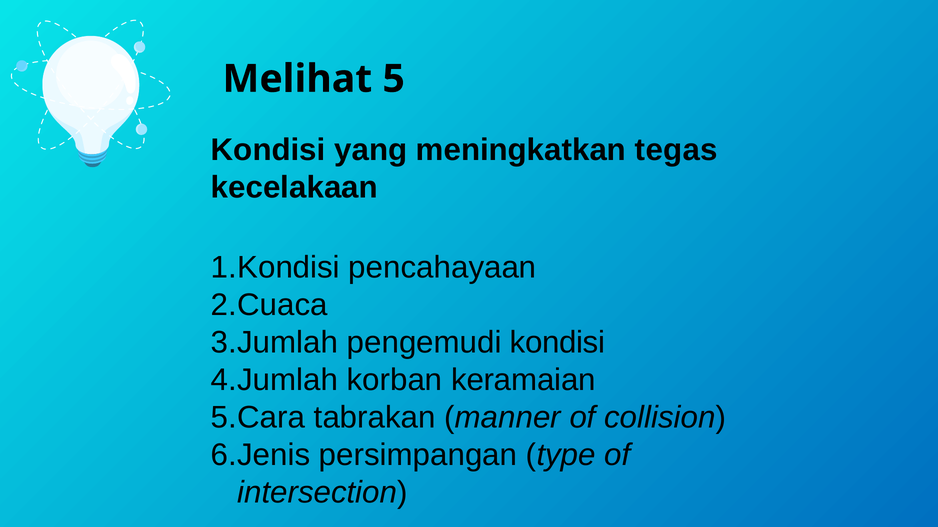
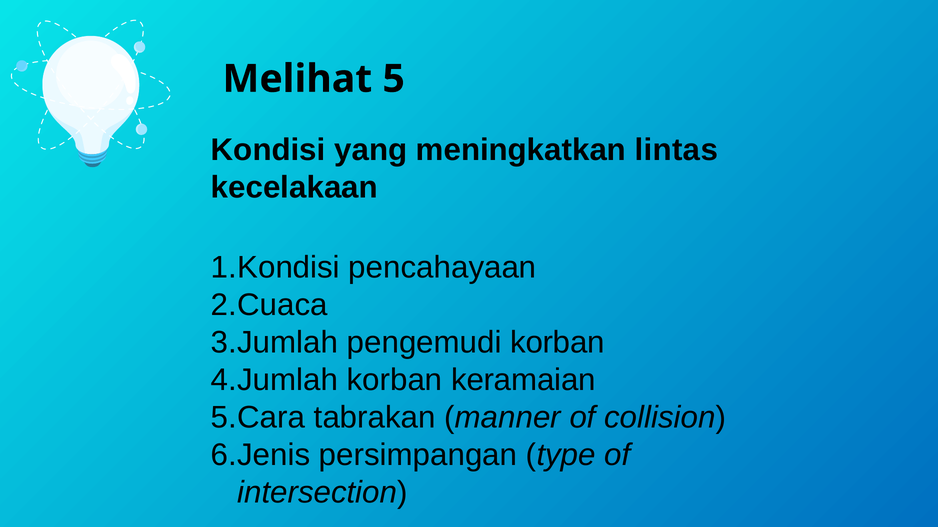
tegas: tegas -> lintas
pengemudi kondisi: kondisi -> korban
